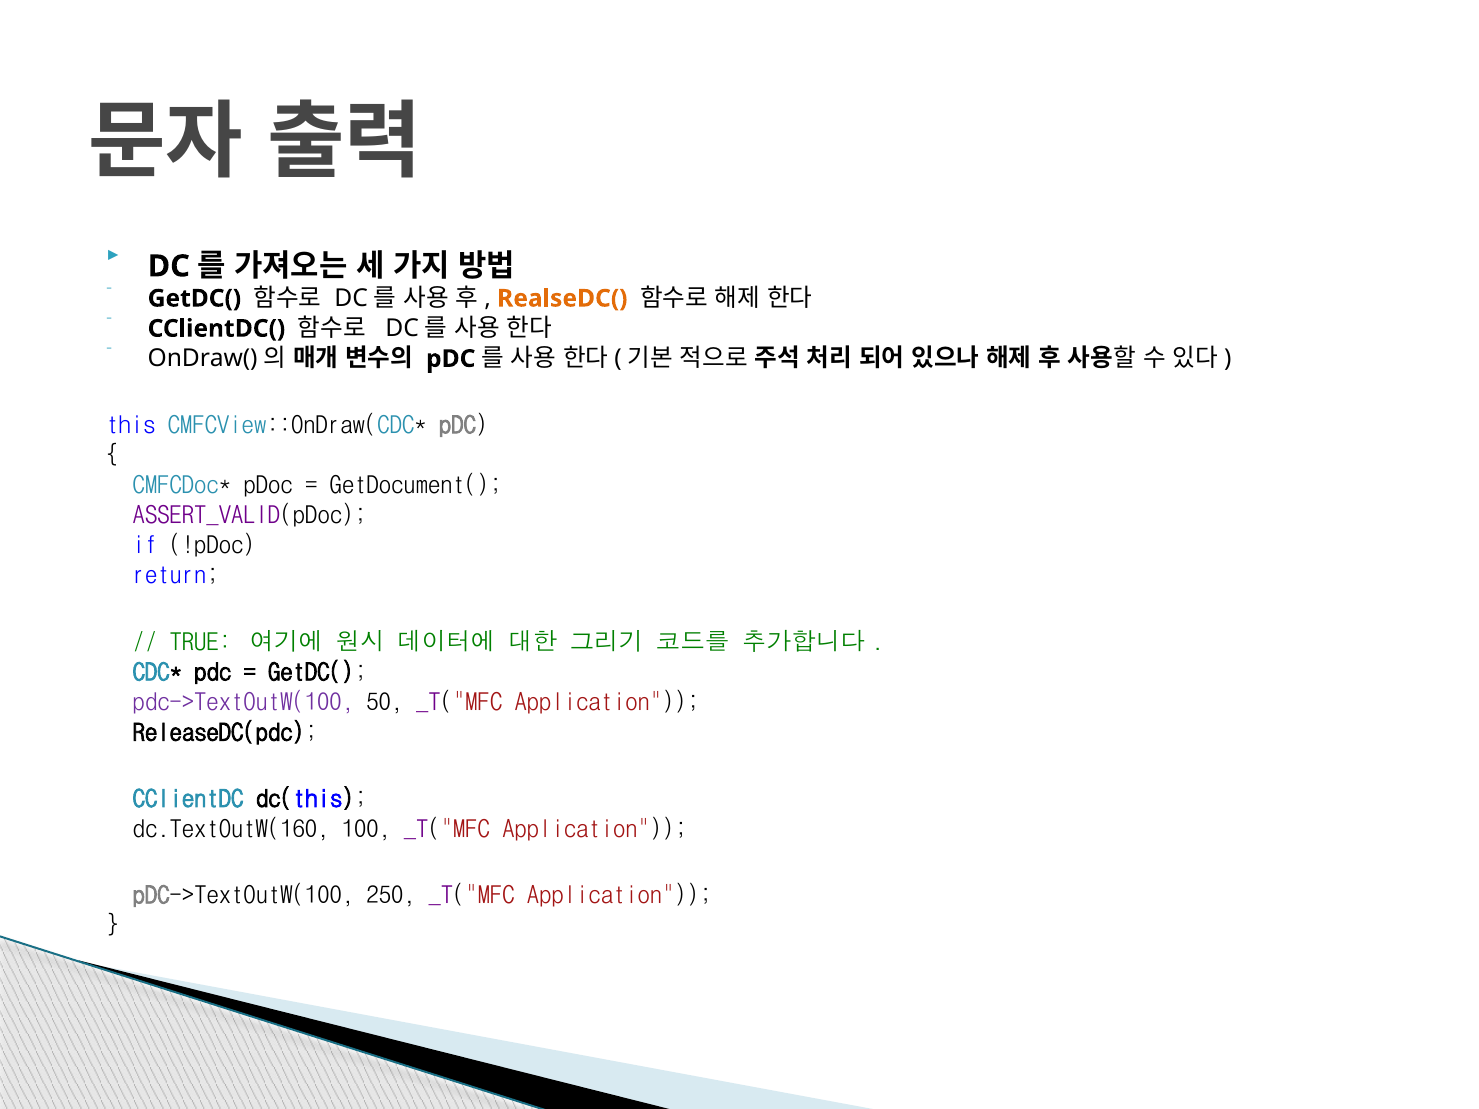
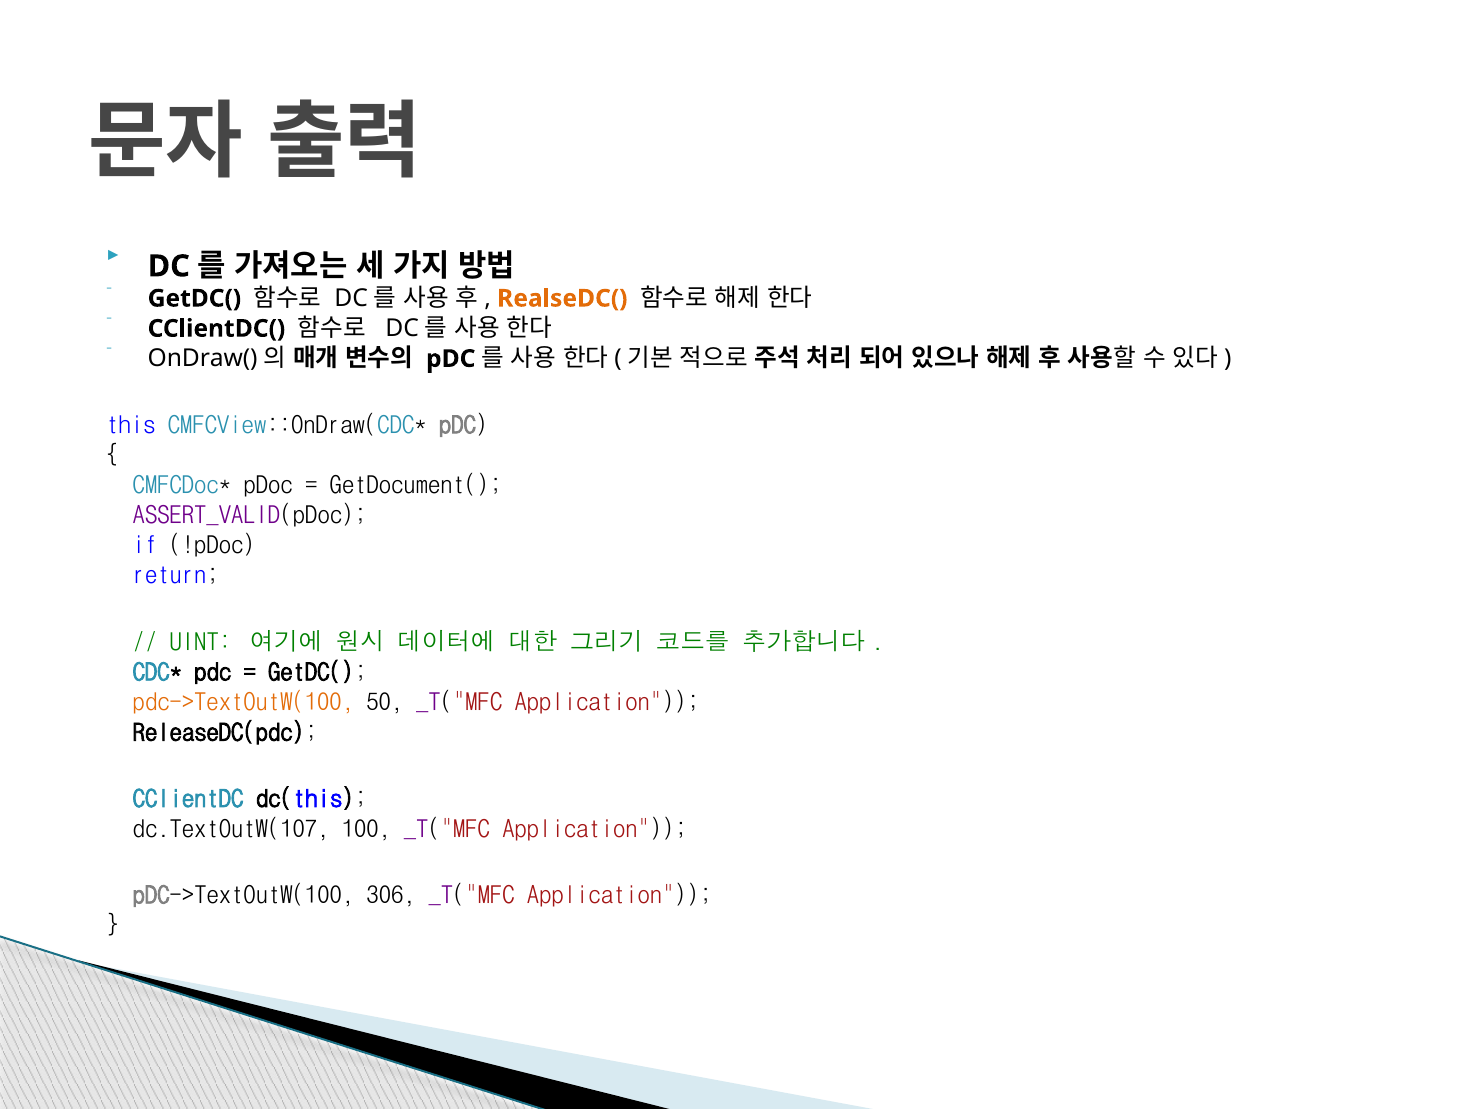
TRUE: TRUE -> UINT
pdc->TextOutW(100 at (243, 702) colour: purple -> orange
dc.TextOutW(160: dc.TextOutW(160 -> dc.TextOutW(107
250: 250 -> 306
